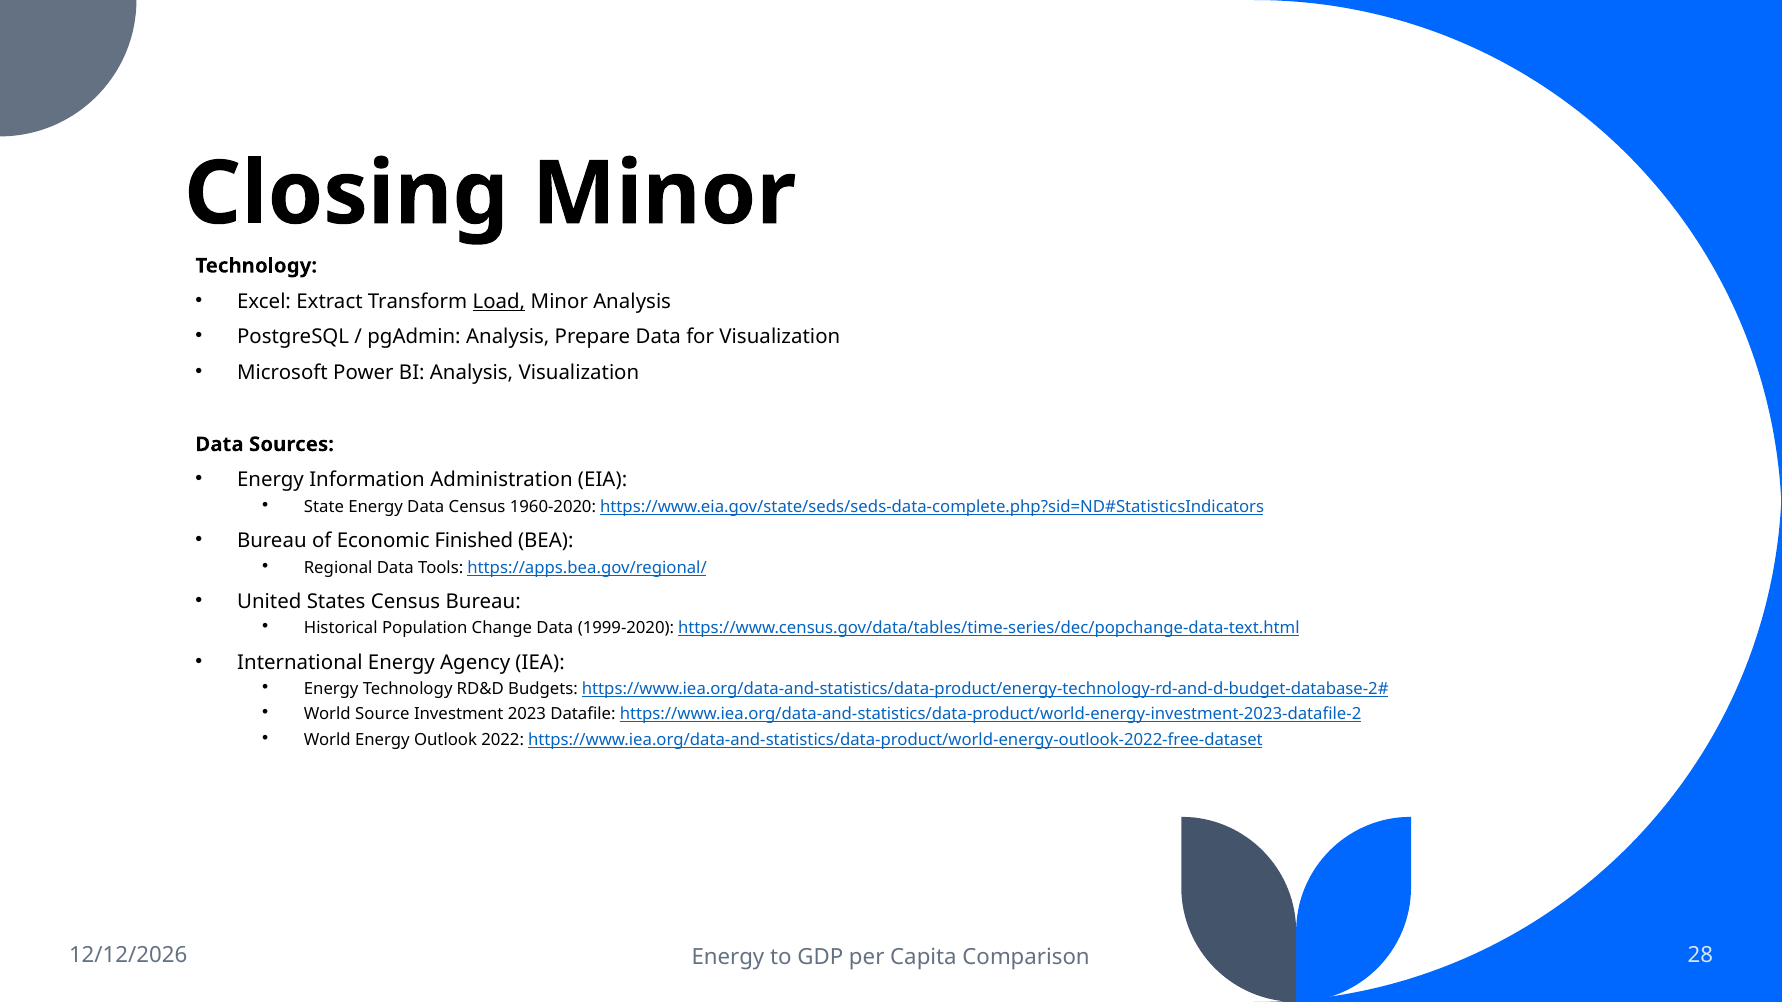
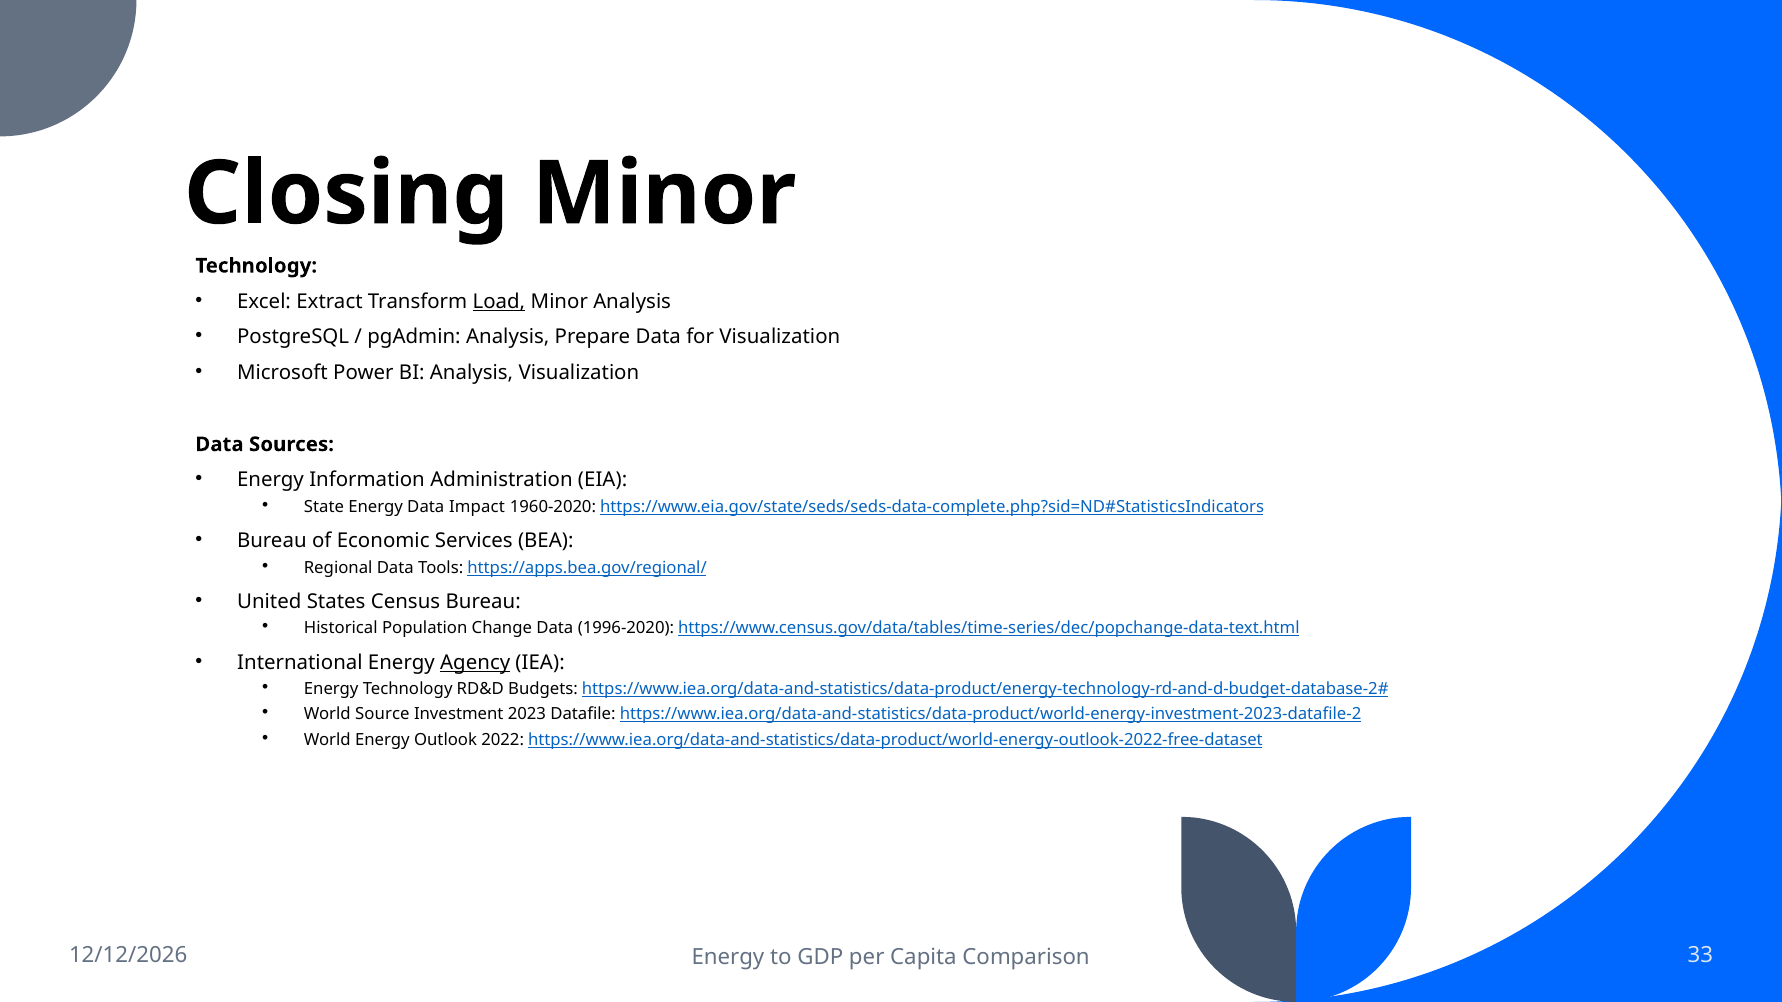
Data Census: Census -> Impact
Finished: Finished -> Services
1999-2020: 1999-2020 -> 1996-2020
Agency underline: none -> present
28: 28 -> 33
